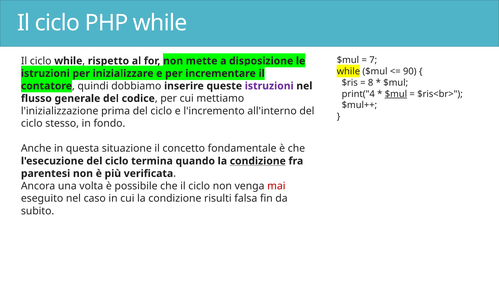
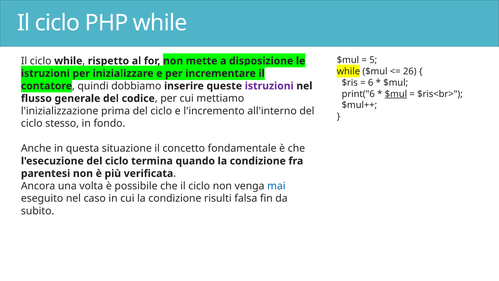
7: 7 -> 5
90: 90 -> 26
8: 8 -> 6
print("4: print("4 -> print("6
condizione at (258, 161) underline: present -> none
mai colour: red -> blue
